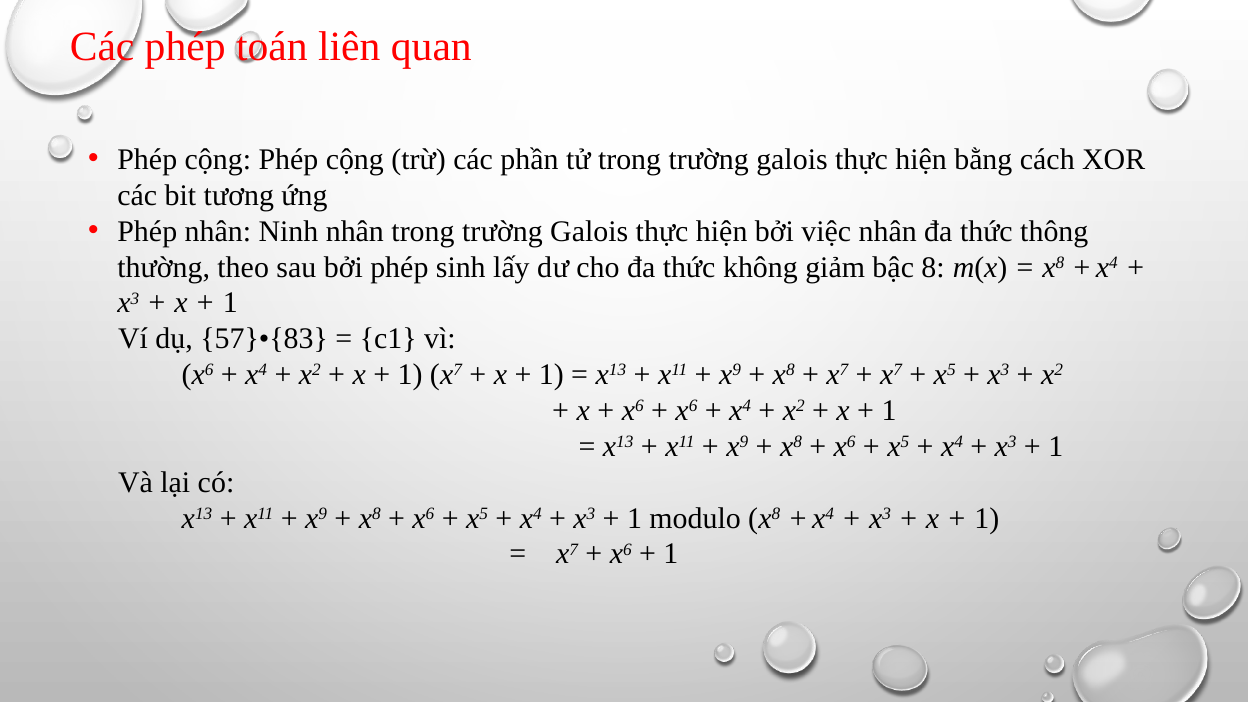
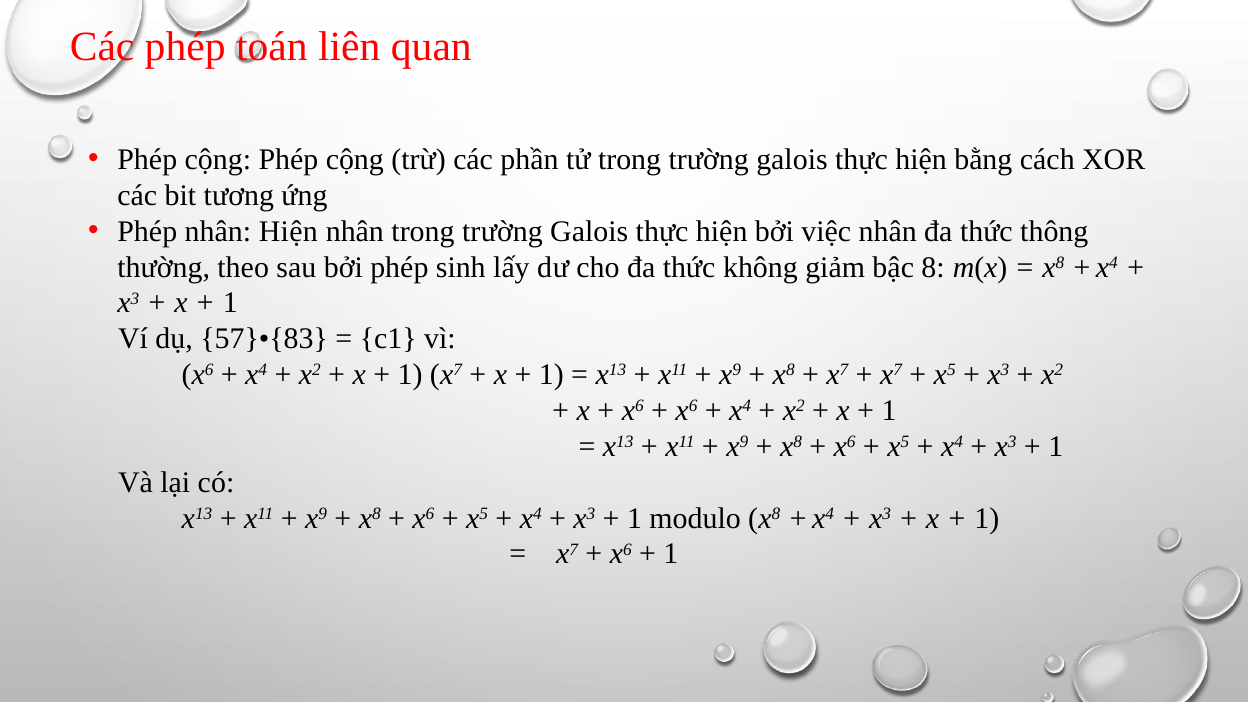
nhân Ninh: Ninh -> Hiện
